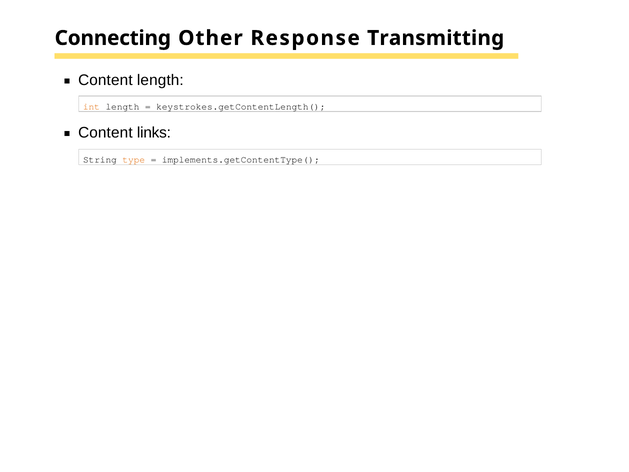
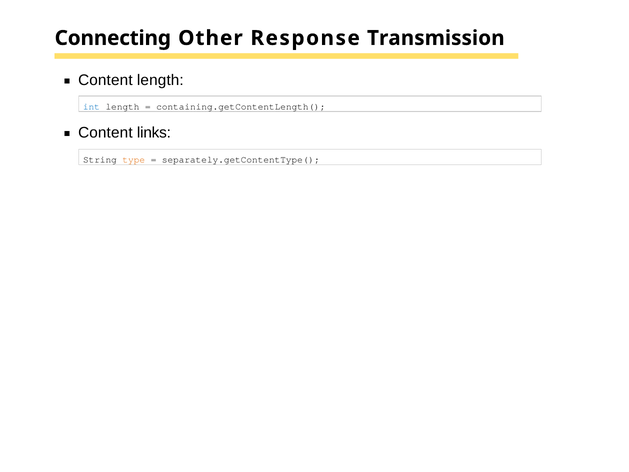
Transmitting: Transmitting -> Transmission
int colour: orange -> blue
keystrokes.getContentLength(: keystrokes.getContentLength( -> containing.getContentLength(
implements.getContentType(: implements.getContentType( -> separately.getContentType(
